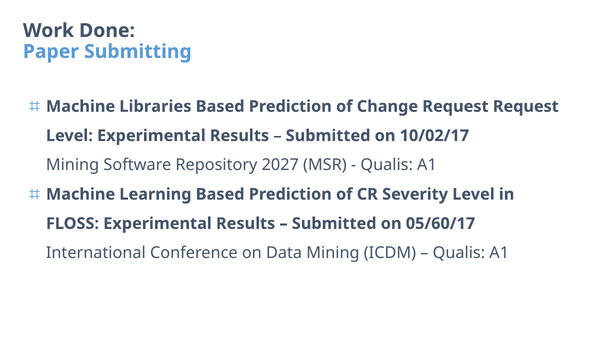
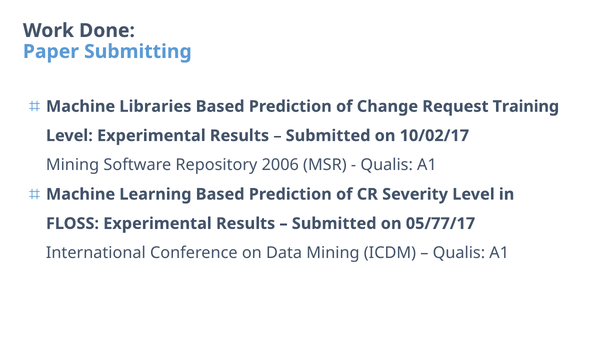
Request Request: Request -> Training
2027: 2027 -> 2006
05/60/17: 05/60/17 -> 05/77/17
